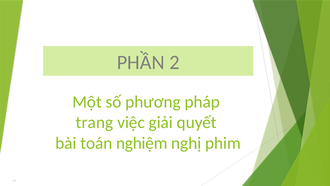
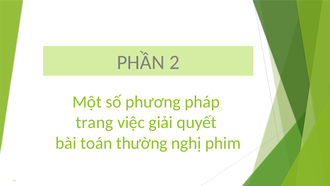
nghiệm: nghiệm -> thường
